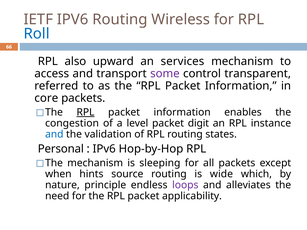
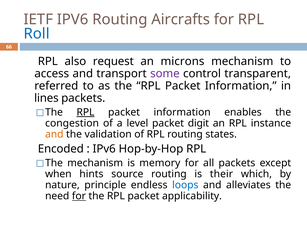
Wireless: Wireless -> Aircrafts
upward: upward -> request
services: services -> microns
core: core -> lines
and at (54, 134) colour: blue -> orange
Personal: Personal -> Encoded
sleeping: sleeping -> memory
wide: wide -> their
loops colour: purple -> blue
for at (79, 196) underline: none -> present
